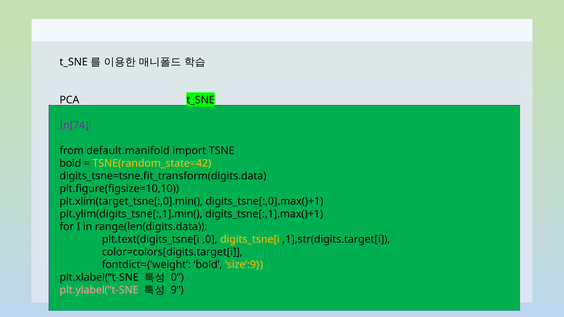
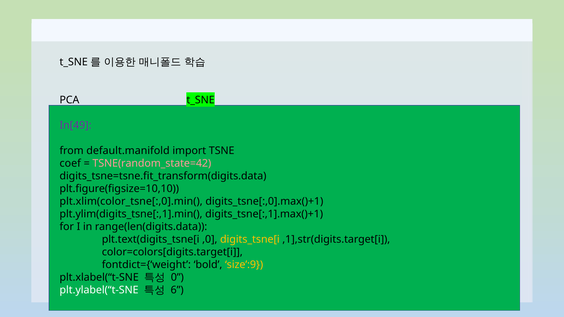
In[74: In[74 -> In[49
bold at (70, 163): bold -> coef
TSNE(random_state=42 colour: yellow -> pink
plt.xlim(target_tsne[:,0].min(: plt.xlim(target_tsne[:,0].min( -> plt.xlim(color_tsne[:,0].min(
plt.ylabel(“t-SNE colour: pink -> white
9: 9 -> 6
